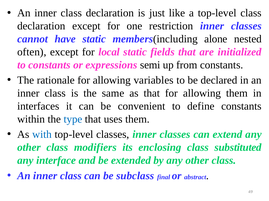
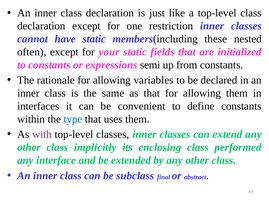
alone: alone -> these
local: local -> your
with colour: blue -> purple
modifiers: modifiers -> implicitly
substituted: substituted -> performed
